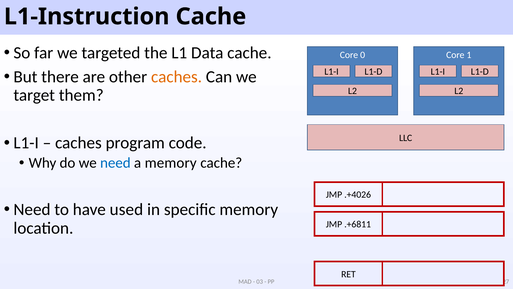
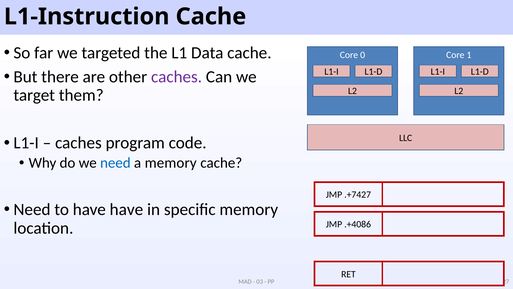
caches at (177, 77) colour: orange -> purple
.+4026: .+4026 -> .+7427
have used: used -> have
.+6811: .+6811 -> .+4086
